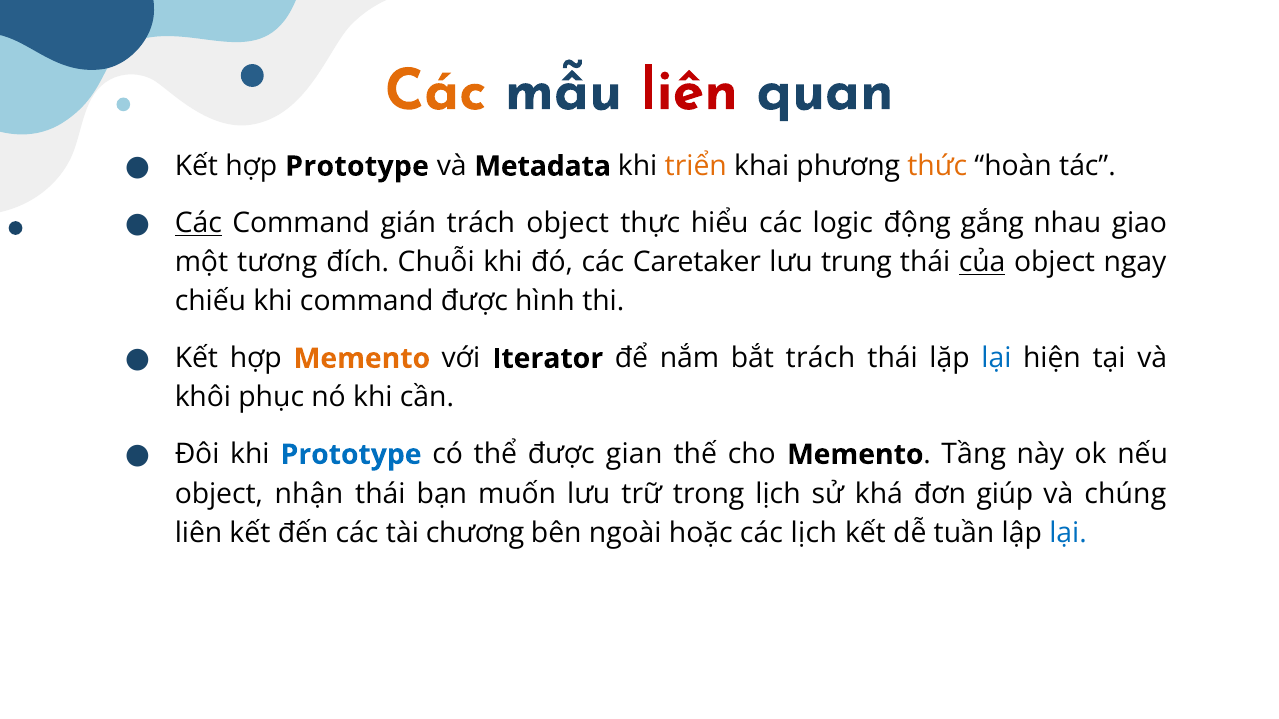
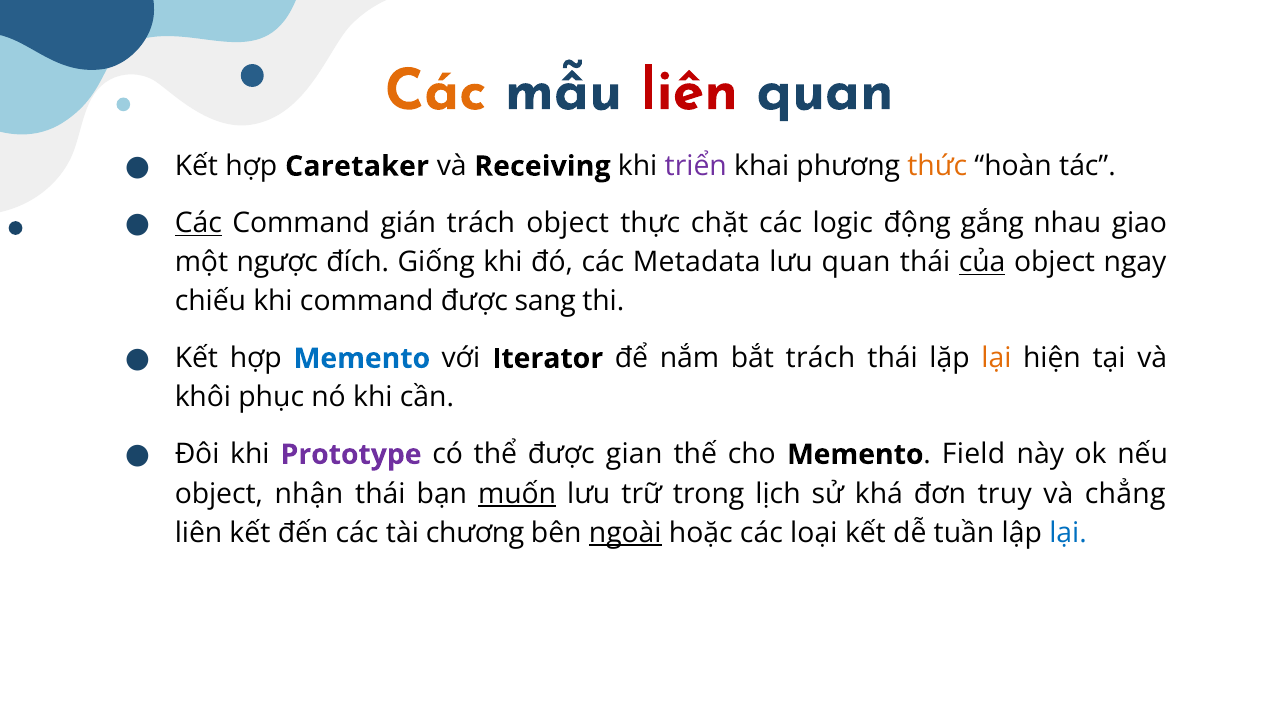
hợp Prototype: Prototype -> Caretaker
Metadata: Metadata -> Receiving
triển colour: orange -> purple
hiểu: hiểu -> chặt
tương: tương -> ngược
Chuỗi: Chuỗi -> Giống
Caretaker: Caretaker -> Metadata
lưu trung: trung -> quan
hình: hình -> sang
Memento at (362, 359) colour: orange -> blue
lại at (996, 359) colour: blue -> orange
Prototype at (351, 455) colour: blue -> purple
Tầng: Tầng -> Field
muốn underline: none -> present
giúp: giúp -> truy
chúng: chúng -> chẳng
ngoài underline: none -> present
các lịch: lịch -> loại
